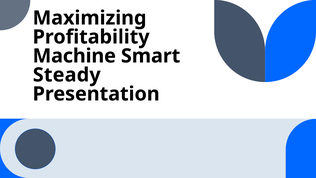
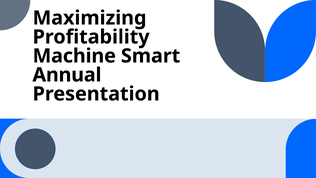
Steady: Steady -> Annual
